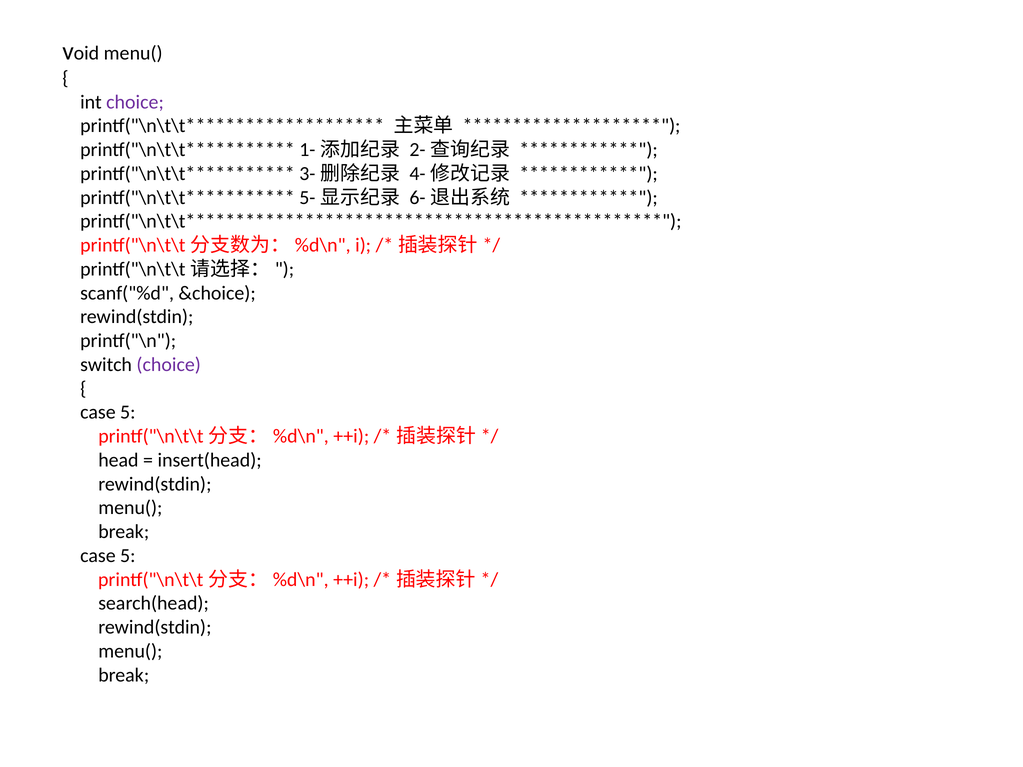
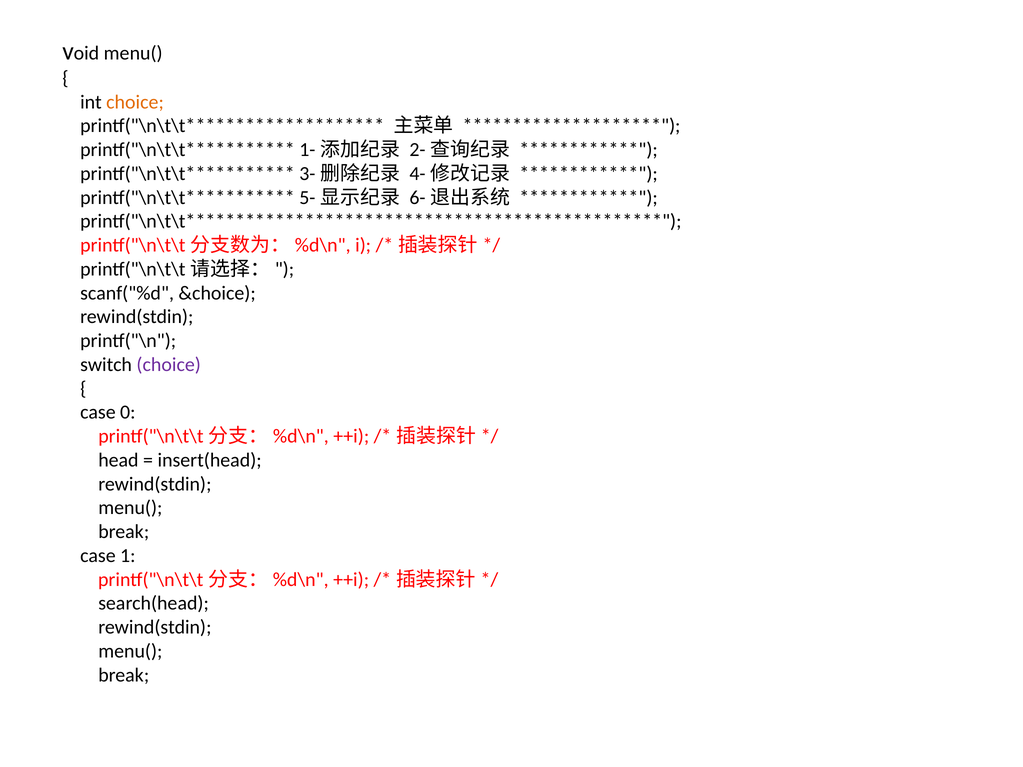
choice at (135, 102) colour: purple -> orange
5 at (128, 413): 5 -> 0
5 at (128, 556): 5 -> 1
